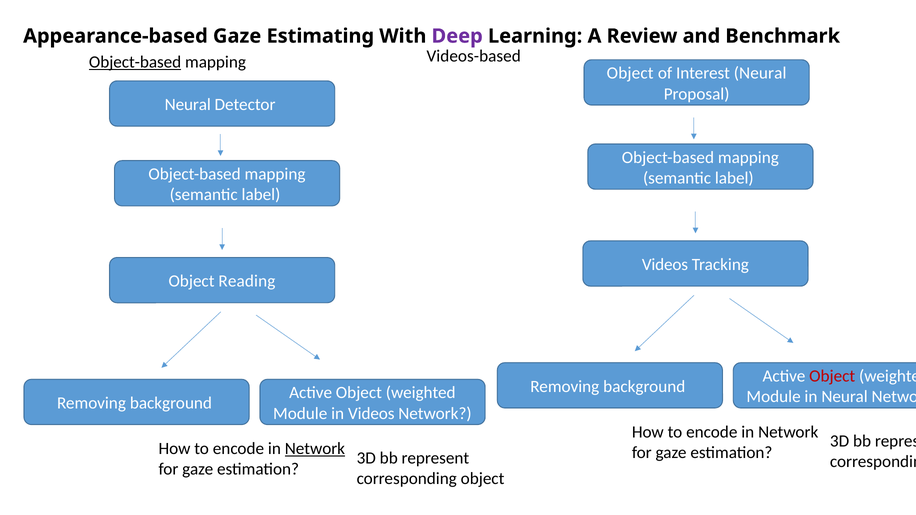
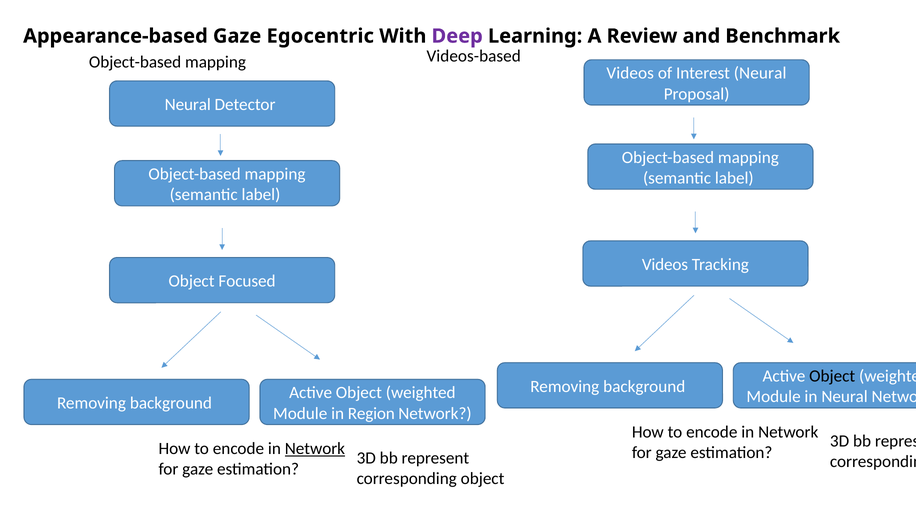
Estimating: Estimating -> Egocentric
Object-based at (135, 62) underline: present -> none
Object at (630, 73): Object -> Videos
Reading: Reading -> Focused
Object at (832, 376) colour: red -> black
in Videos: Videos -> Region
